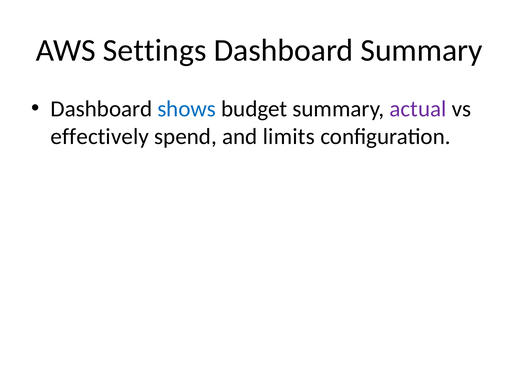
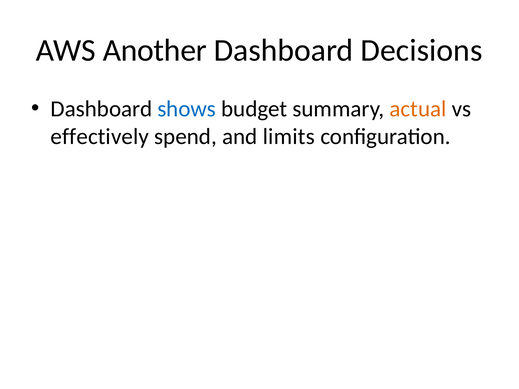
Settings: Settings -> Another
Dashboard Summary: Summary -> Decisions
actual colour: purple -> orange
